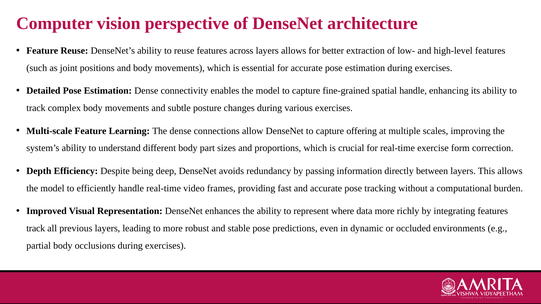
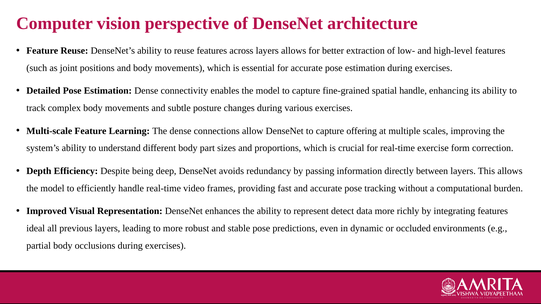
where: where -> detect
track at (36, 229): track -> ideal
